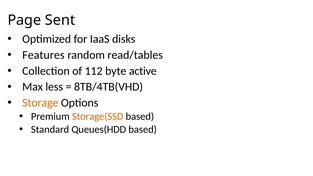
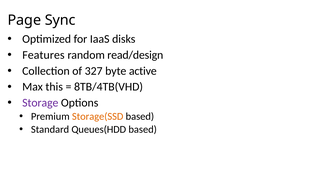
Sent: Sent -> Sync
read/tables: read/tables -> read/design
112: 112 -> 327
less: less -> this
Storage colour: orange -> purple
